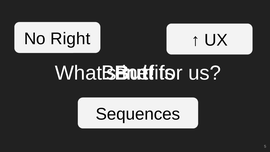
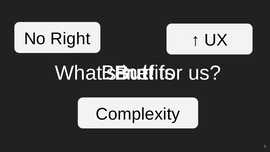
Sequences: Sequences -> Complexity
